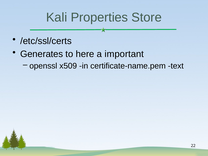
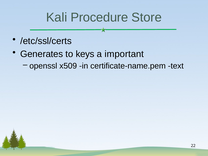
Properties: Properties -> Procedure
here: here -> keys
